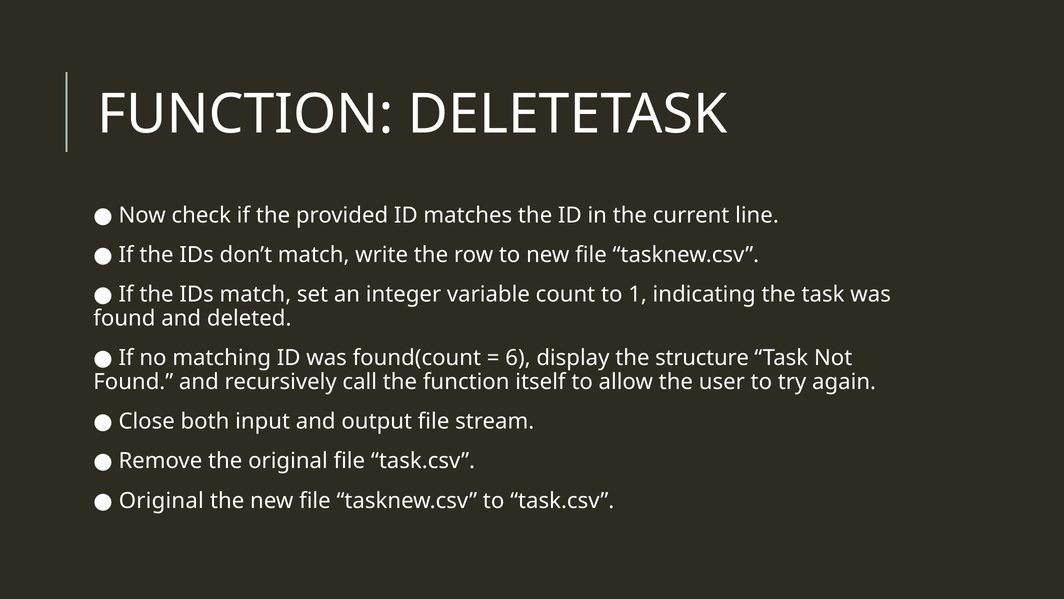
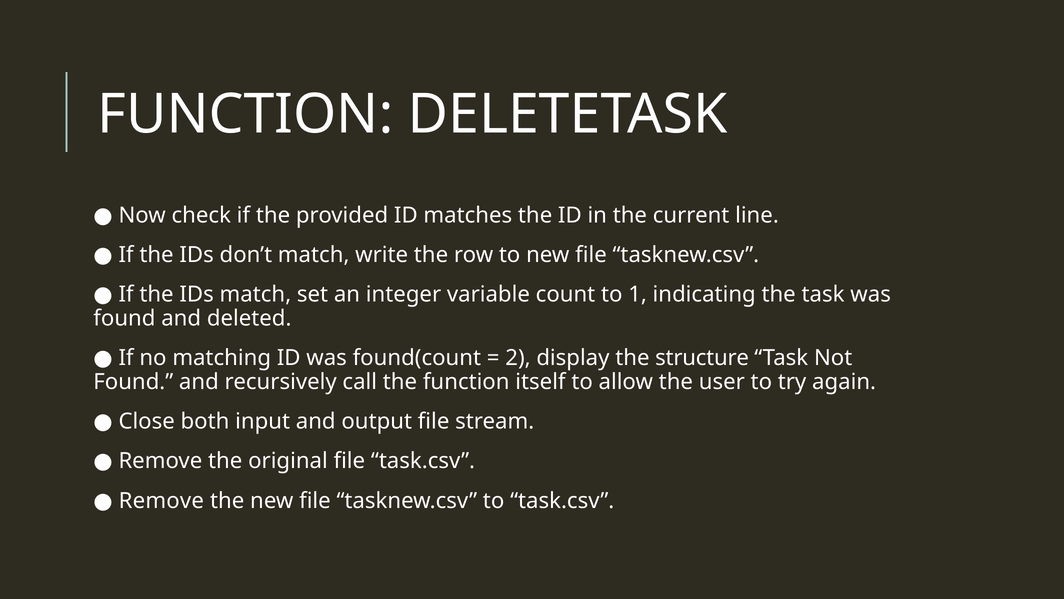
6: 6 -> 2
Original at (161, 500): Original -> Remove
